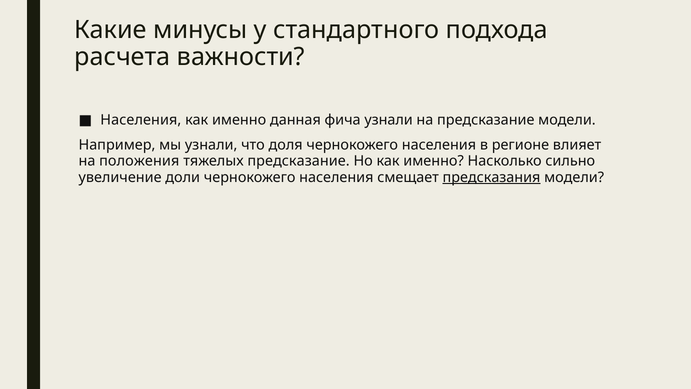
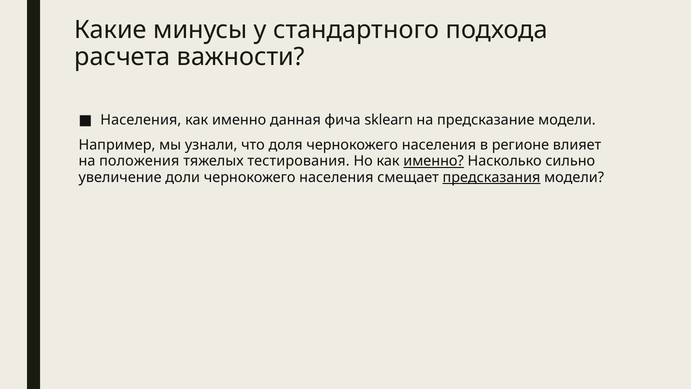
фича узнали: узнали -> sklearn
тяжелых предсказание: предсказание -> тестирования
именно at (434, 161) underline: none -> present
